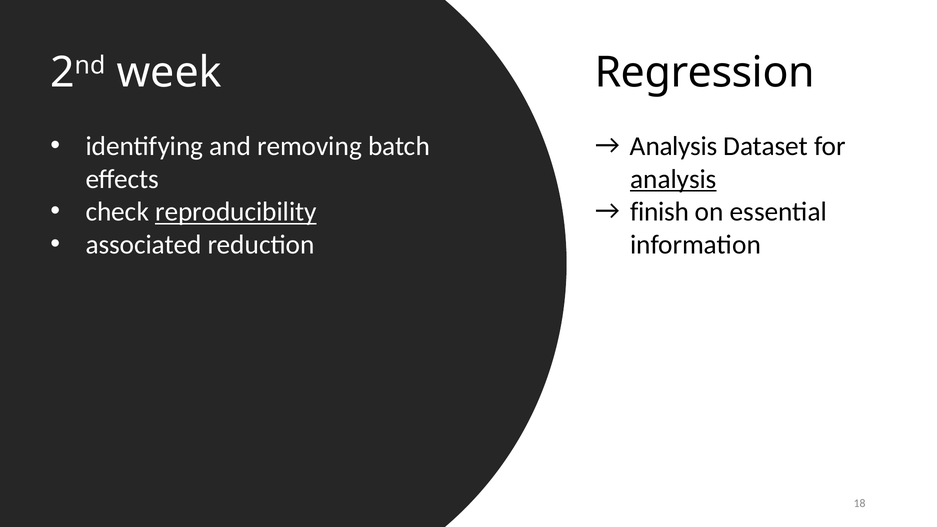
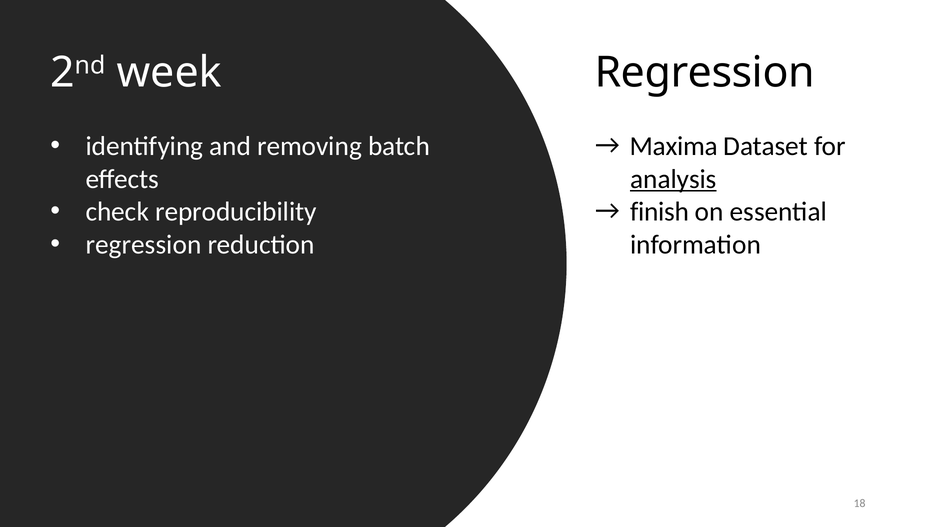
Analysis at (674, 146): Analysis -> Maxima
reproducibility underline: present -> none
associated at (144, 245): associated -> regression
